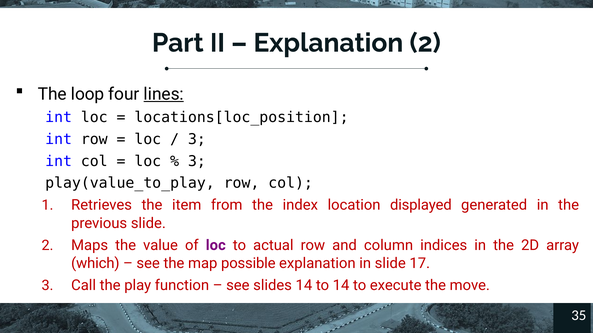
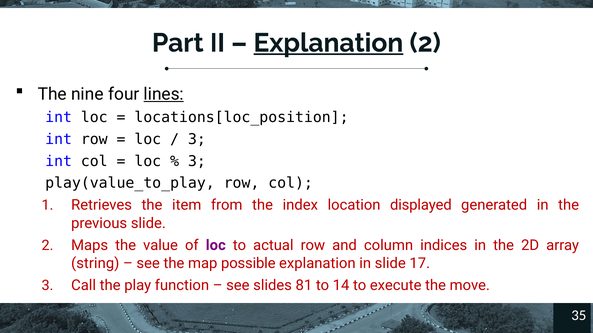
Explanation at (328, 43) underline: none -> present
loop: loop -> nine
which: which -> string
slides 14: 14 -> 81
